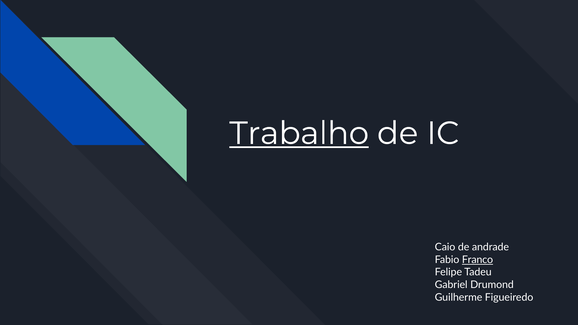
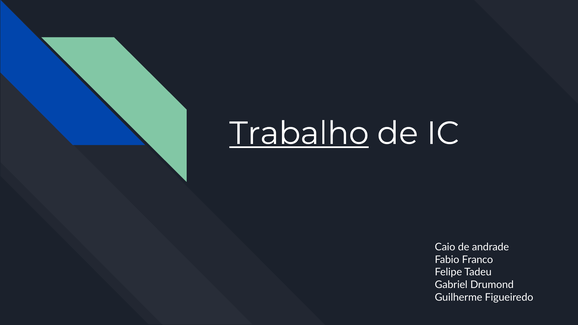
Franco underline: present -> none
